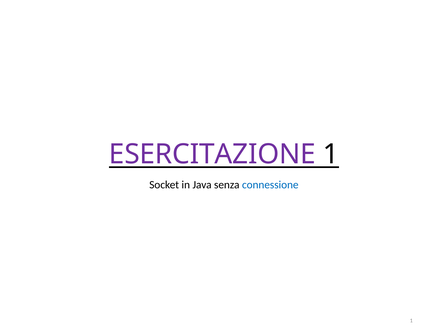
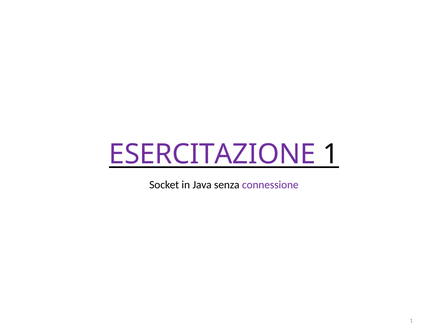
connessione colour: blue -> purple
